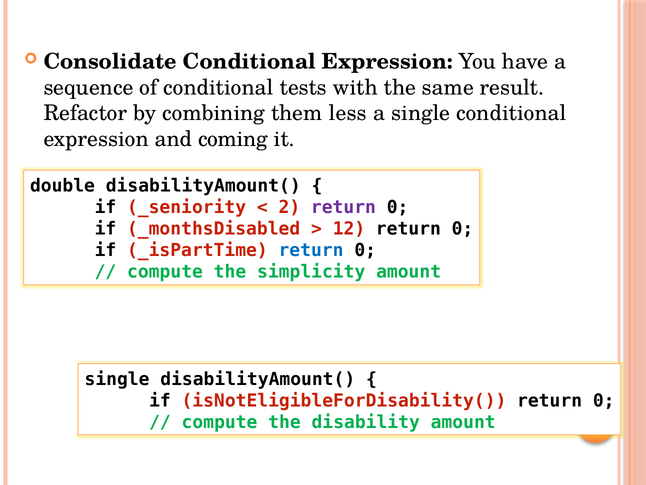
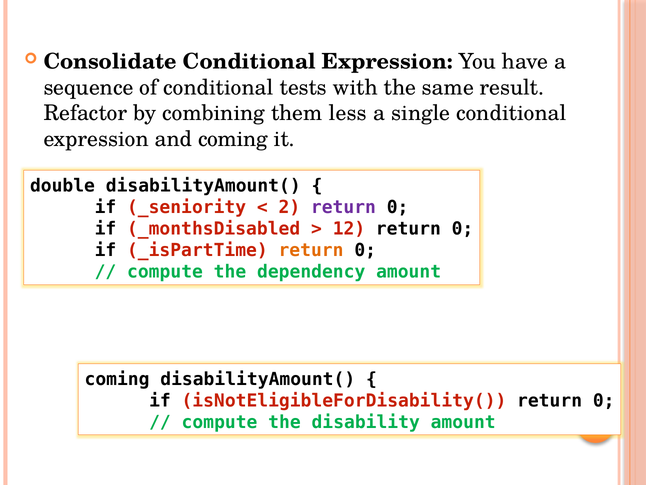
return at (311, 250) colour: blue -> orange
simplicity: simplicity -> dependency
single at (117, 379): single -> coming
